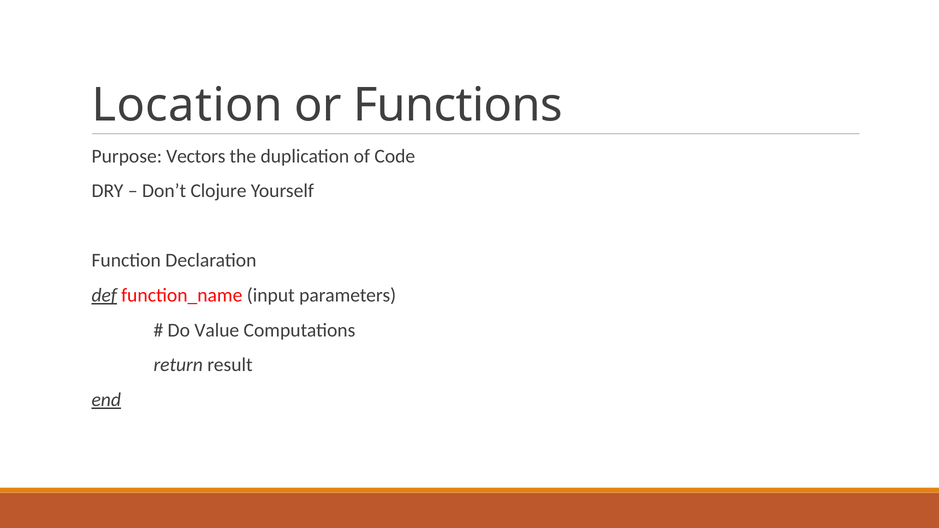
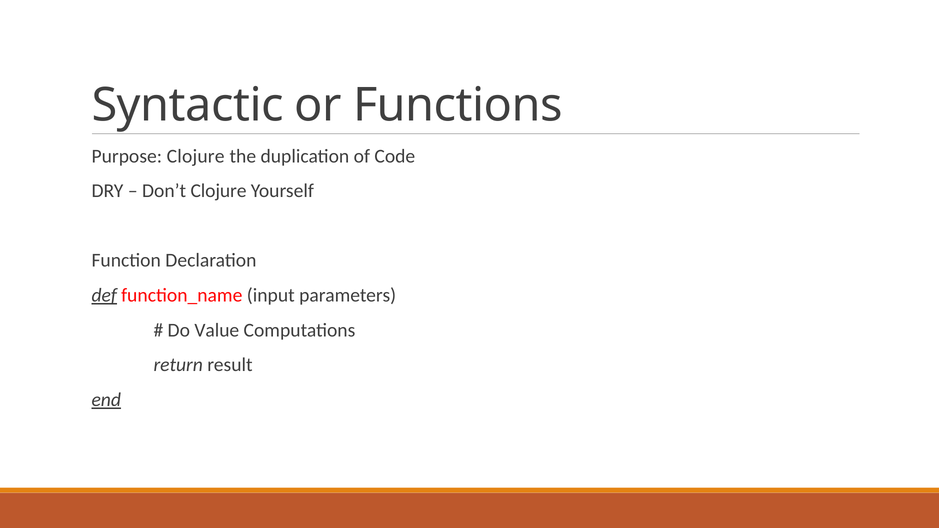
Location: Location -> Syntactic
Purpose Vectors: Vectors -> Clojure
